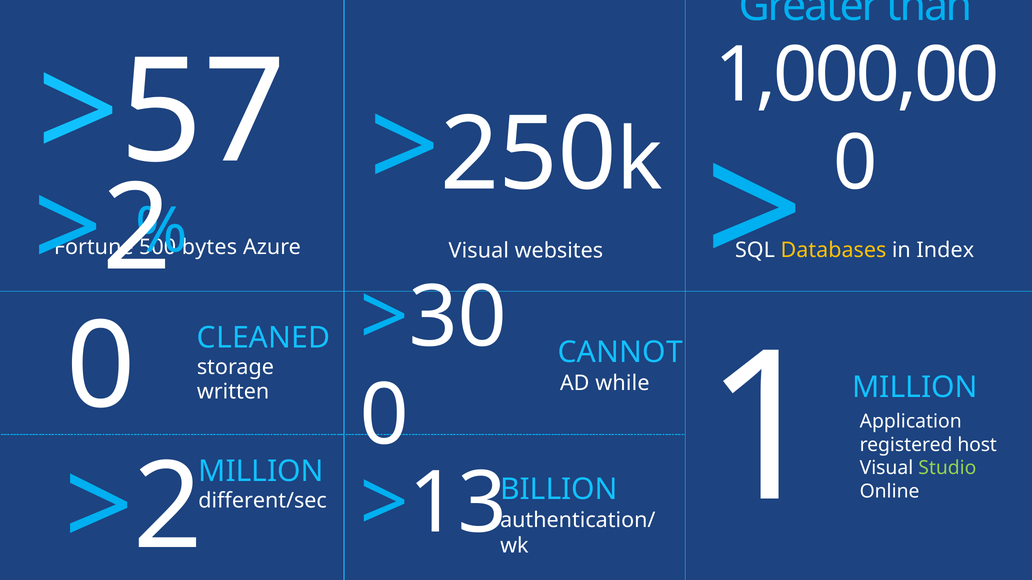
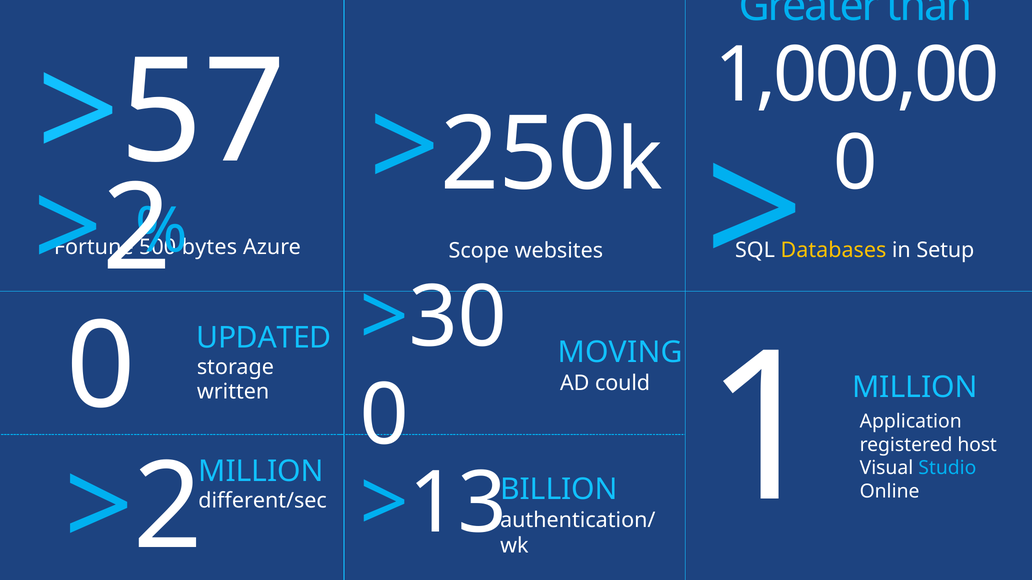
Index: Index -> Setup
Visual at (479, 251): Visual -> Scope
CLEANED: CLEANED -> UPDATED
CANNOT: CANNOT -> MOVING
while: while -> could
Studio colour: light green -> light blue
